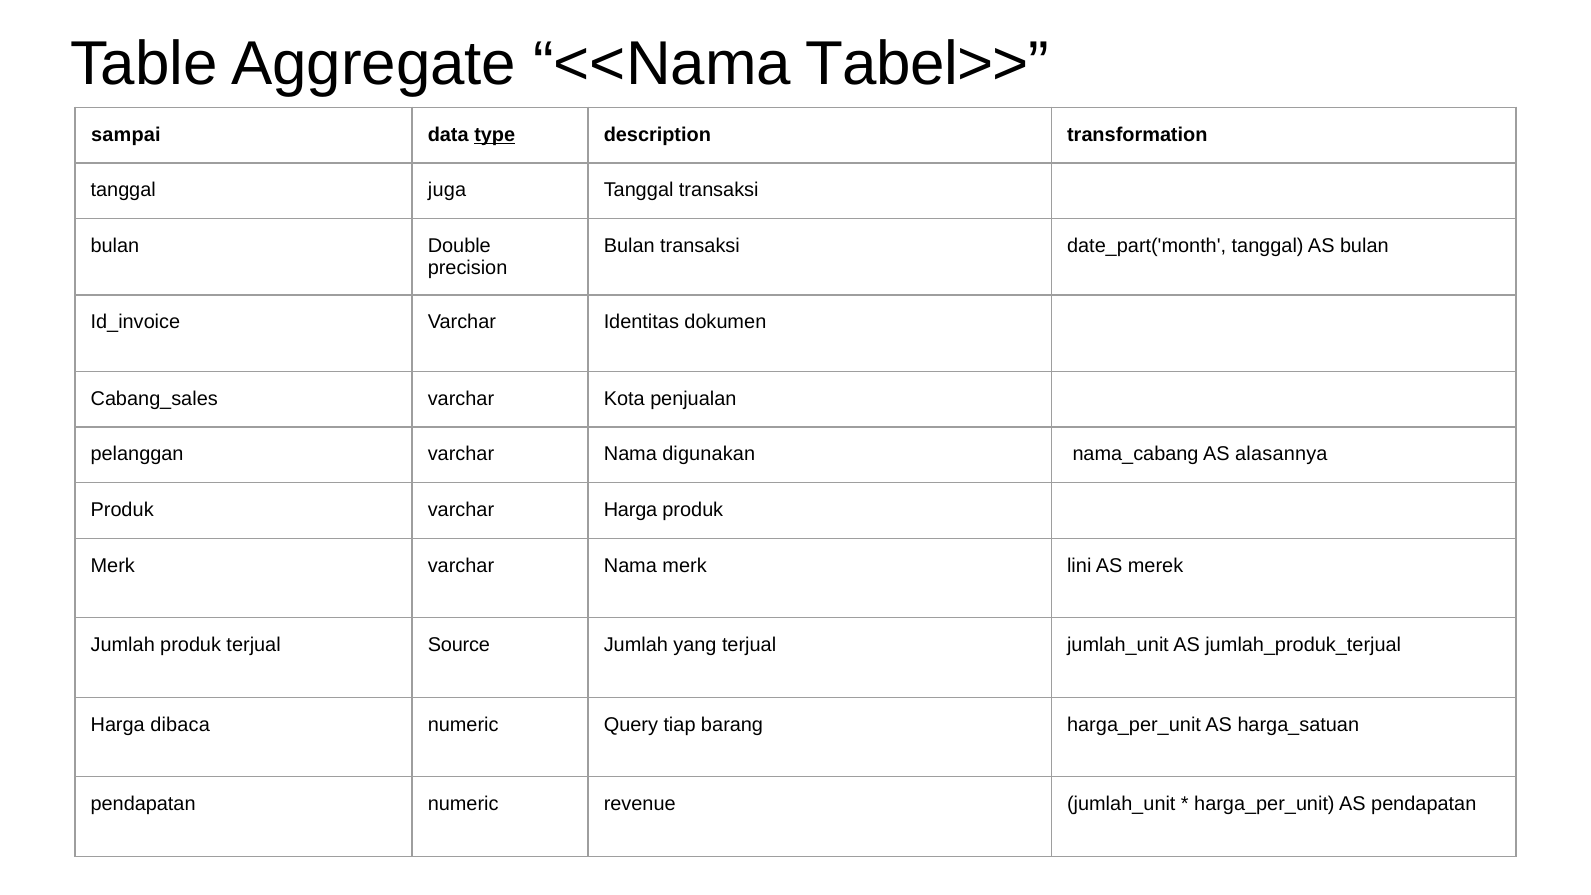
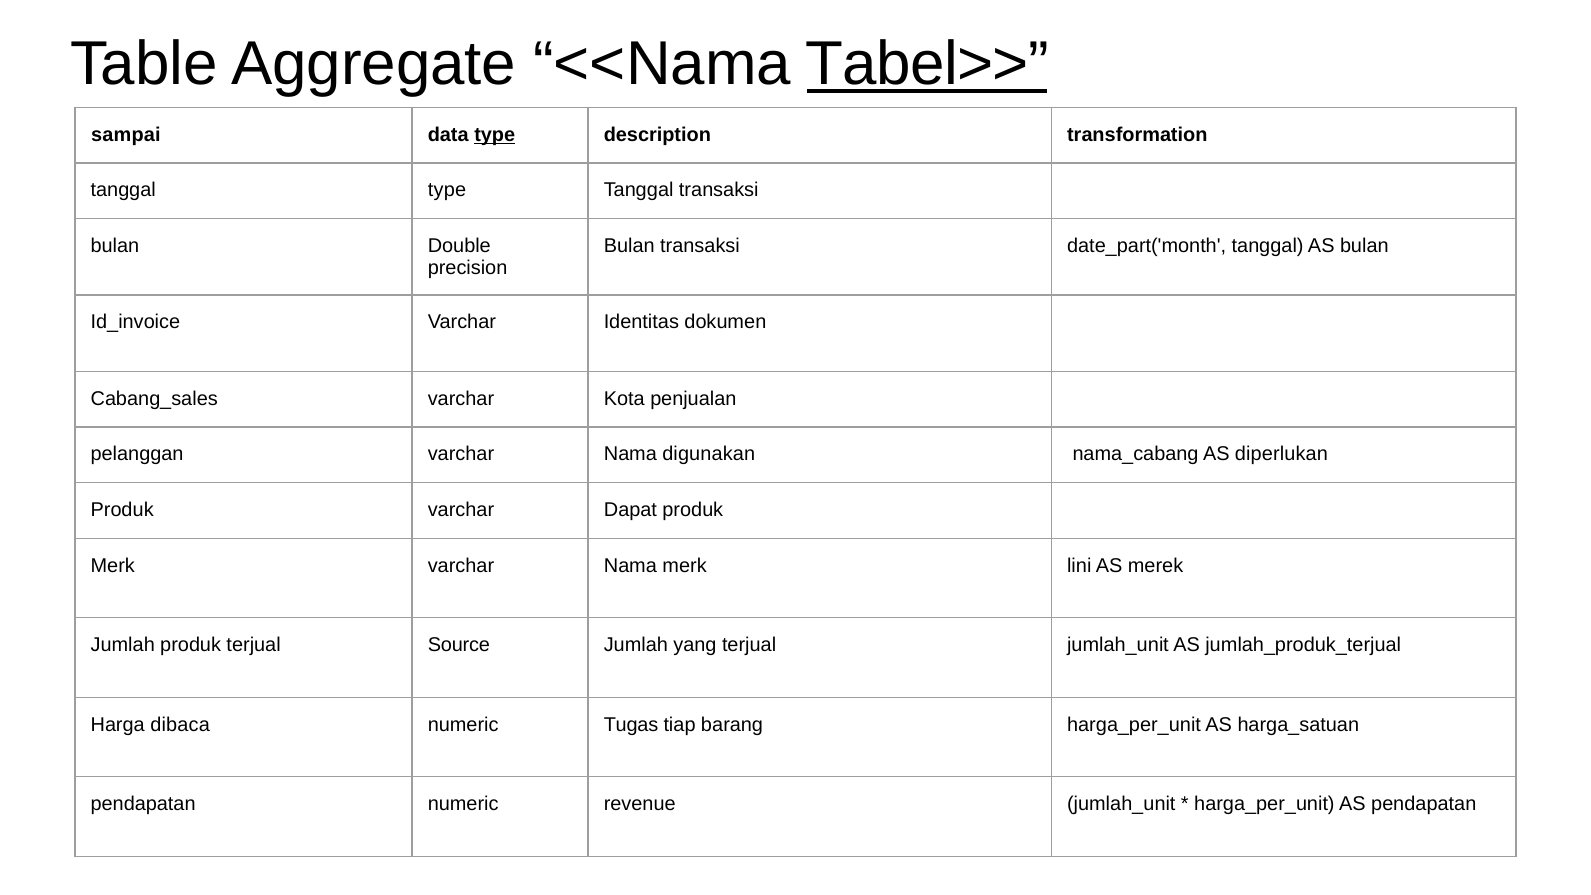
Tabel>> underline: none -> present
tanggal juga: juga -> type
alasannya: alasannya -> diperlukan
varchar Harga: Harga -> Dapat
Query: Query -> Tugas
